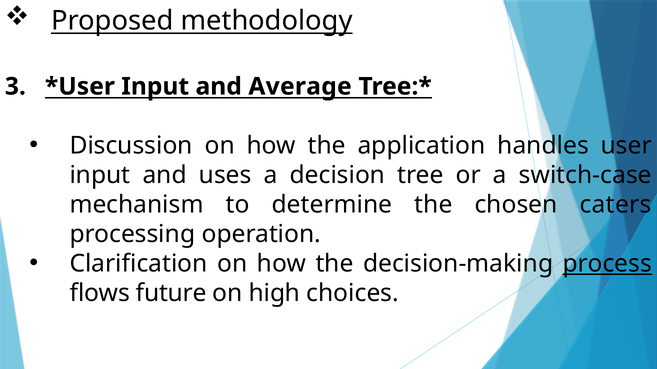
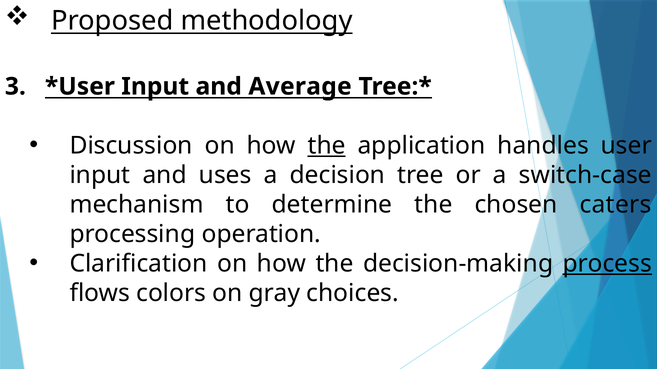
the at (327, 146) underline: none -> present
future: future -> colors
high: high -> gray
